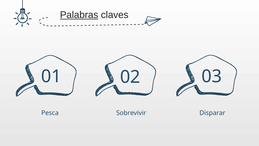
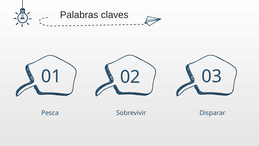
Palabras underline: present -> none
